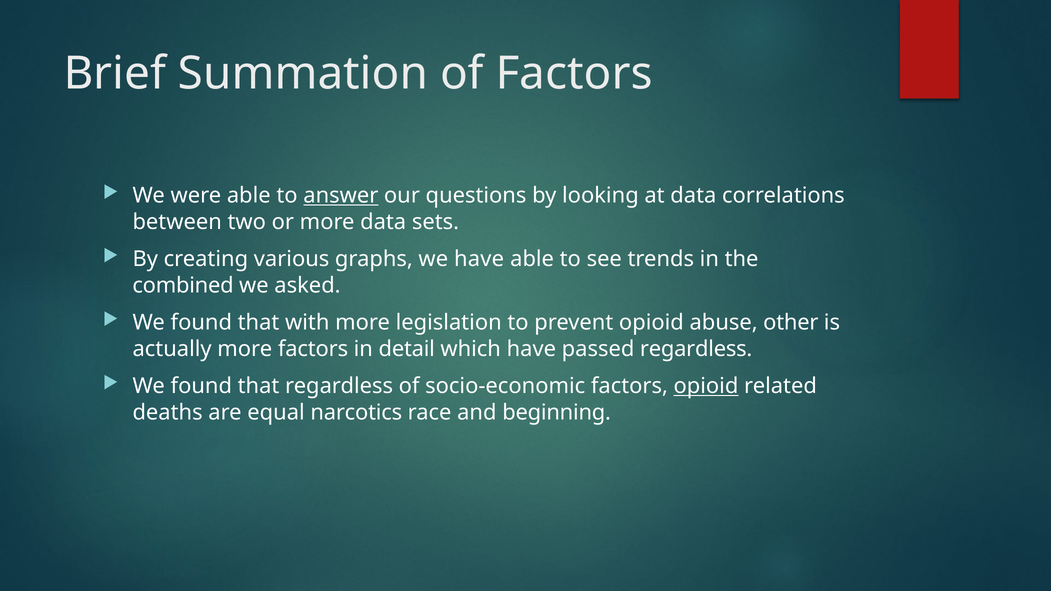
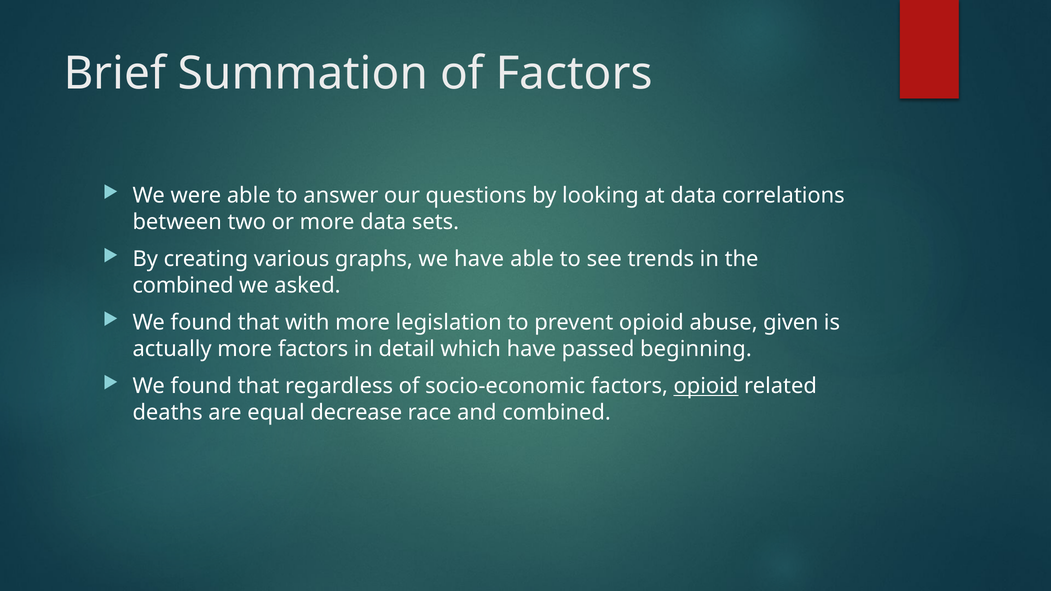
answer underline: present -> none
other: other -> given
passed regardless: regardless -> beginning
narcotics: narcotics -> decrease
and beginning: beginning -> combined
